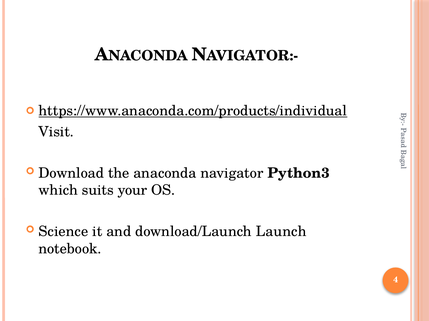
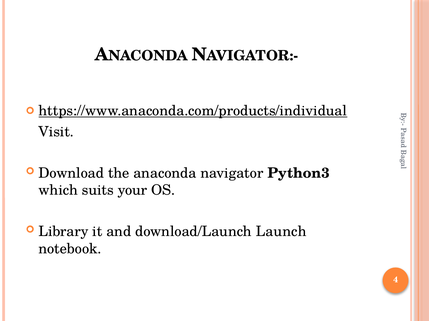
Science: Science -> Library
